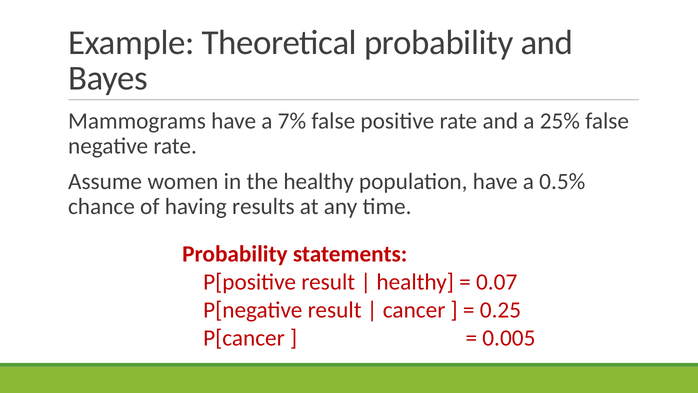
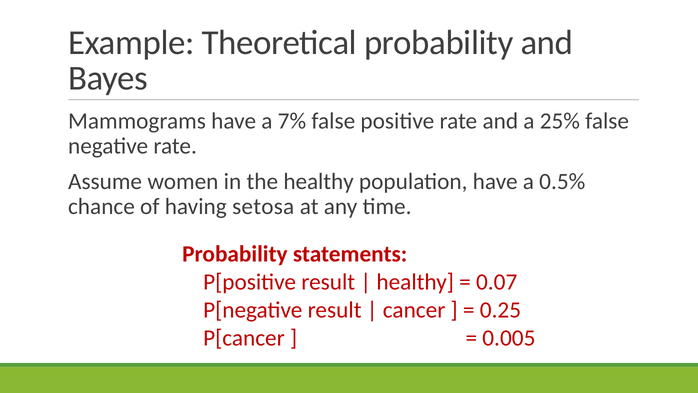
results: results -> setosa
